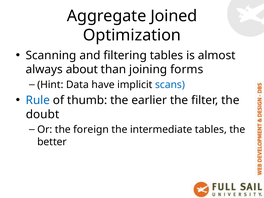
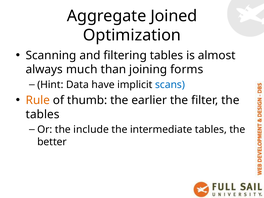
about: about -> much
Rule colour: blue -> orange
doubt at (43, 114): doubt -> tables
foreign: foreign -> include
